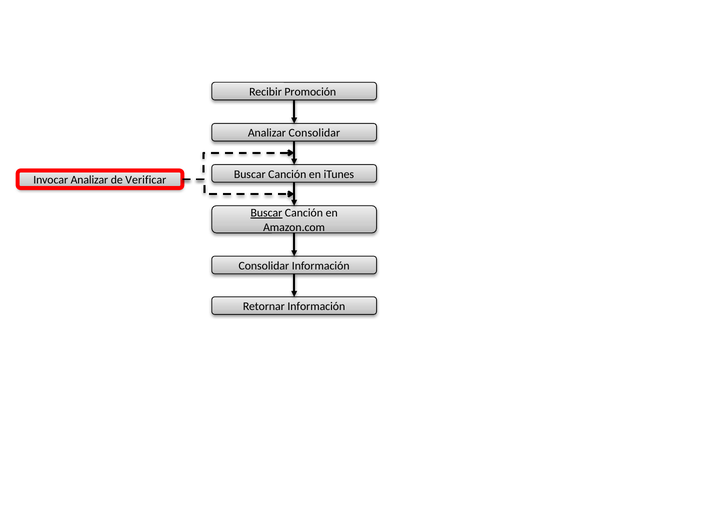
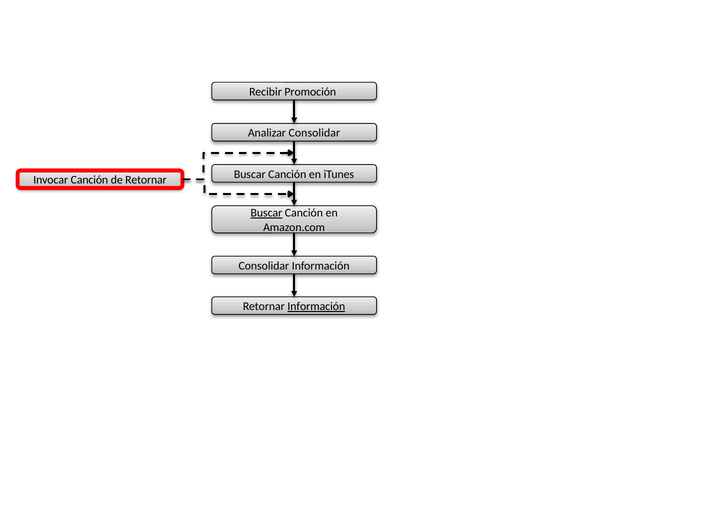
Invocar Analizar: Analizar -> Canción
de Verificar: Verificar -> Retornar
Información at (316, 307) underline: none -> present
